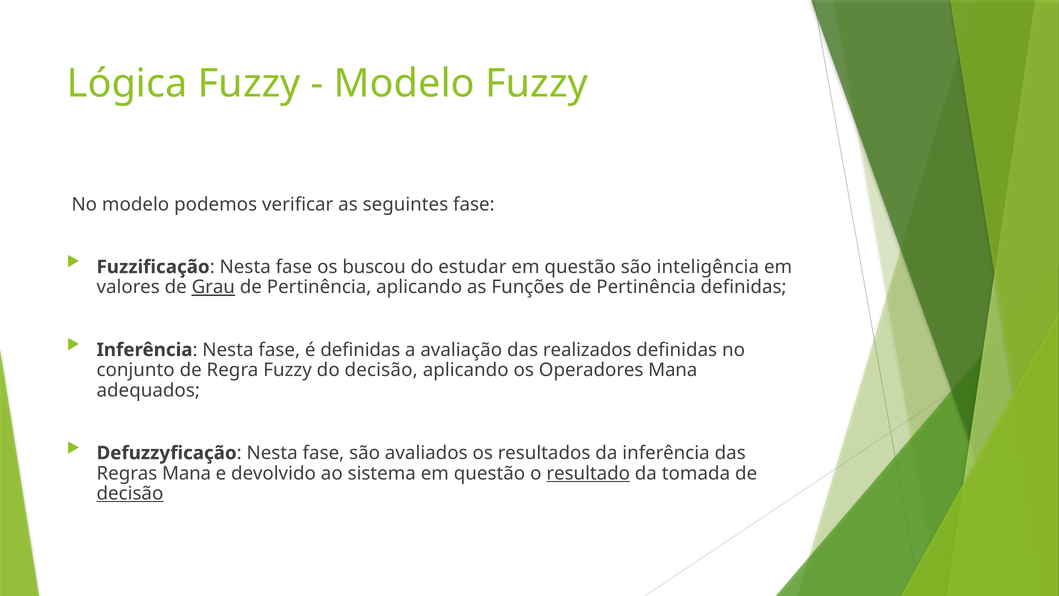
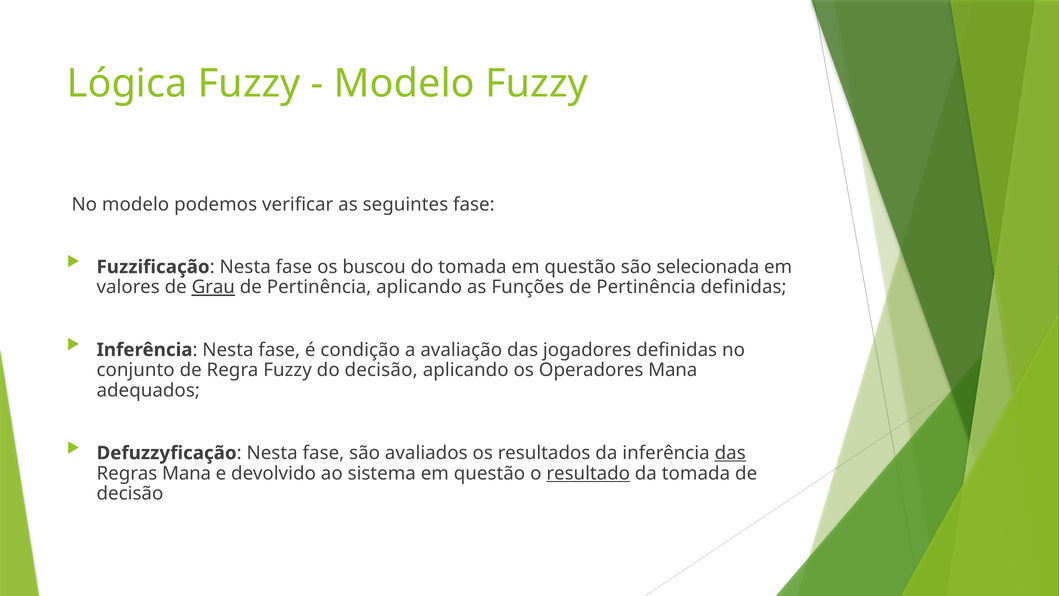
do estudar: estudar -> tomada
inteligência: inteligência -> selecionada
é definidas: definidas -> condição
realizados: realizados -> jogadores
das at (730, 453) underline: none -> present
decisão at (130, 493) underline: present -> none
